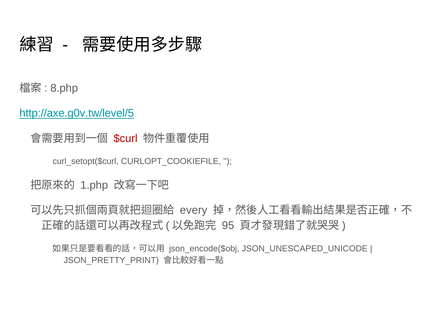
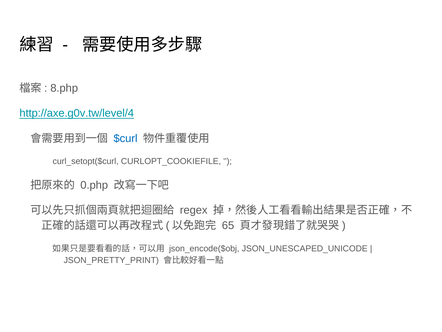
http://axe.g0v.tw/level/5: http://axe.g0v.tw/level/5 -> http://axe.g0v.tw/level/4
$curl colour: red -> blue
1.php: 1.php -> 0.php
every: every -> regex
95: 95 -> 65
